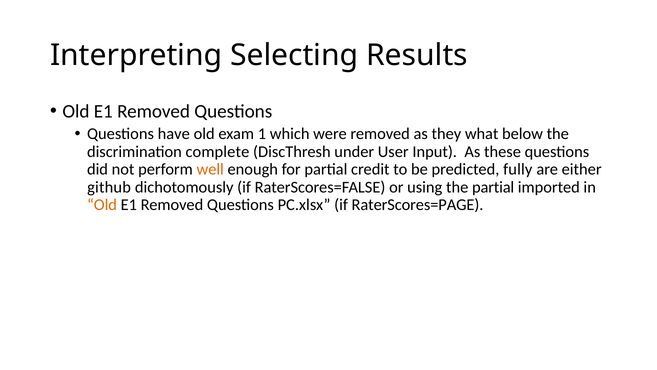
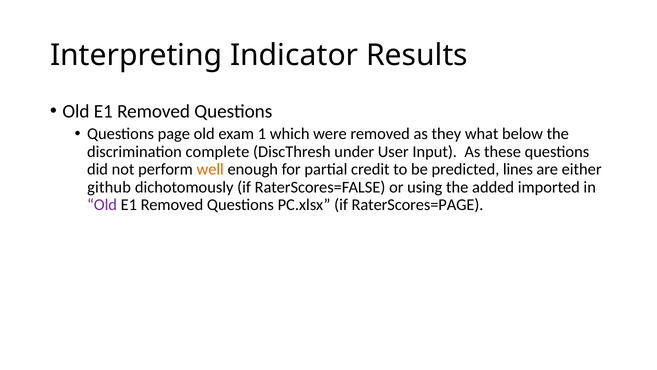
Selecting: Selecting -> Indicator
have: have -> page
fully: fully -> lines
the partial: partial -> added
Old at (102, 205) colour: orange -> purple
